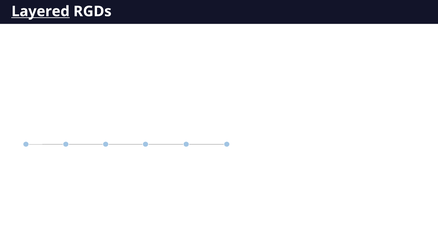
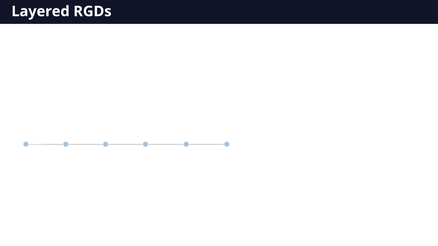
Layered underline: present -> none
